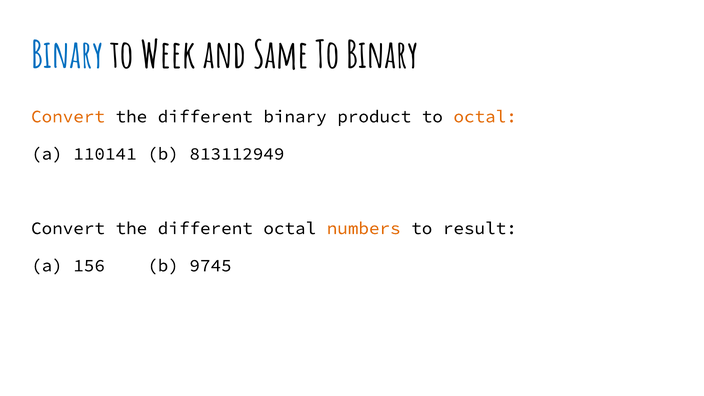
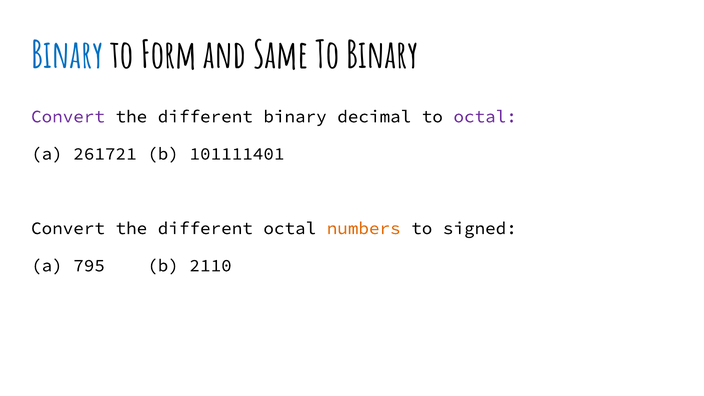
Week: Week -> Form
Convert at (68, 117) colour: orange -> purple
product: product -> decimal
octal at (485, 117) colour: orange -> purple
110141: 110141 -> 261721
813112949: 813112949 -> 101111401
result: result -> signed
156: 156 -> 795
9745: 9745 -> 2110
